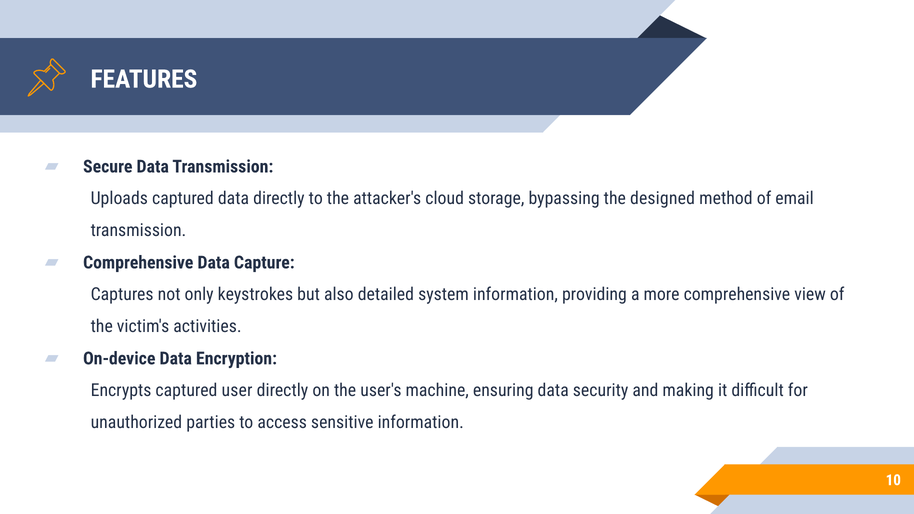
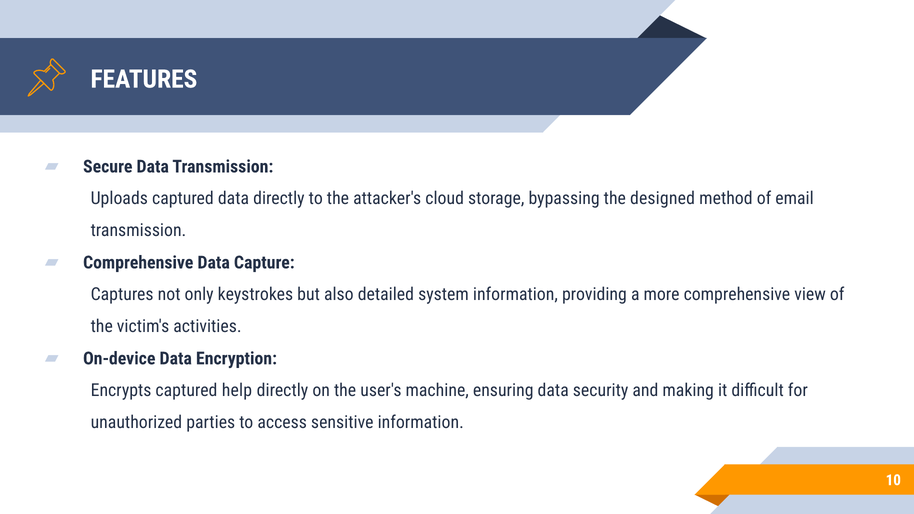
user: user -> help
